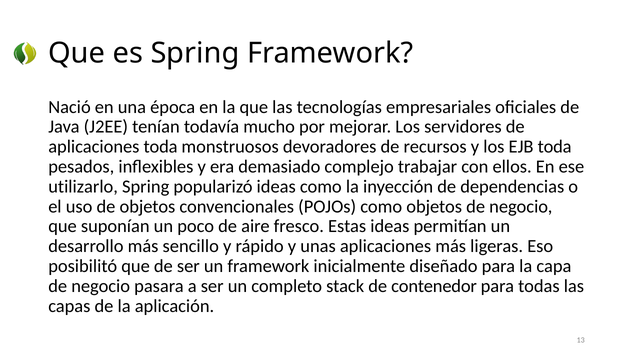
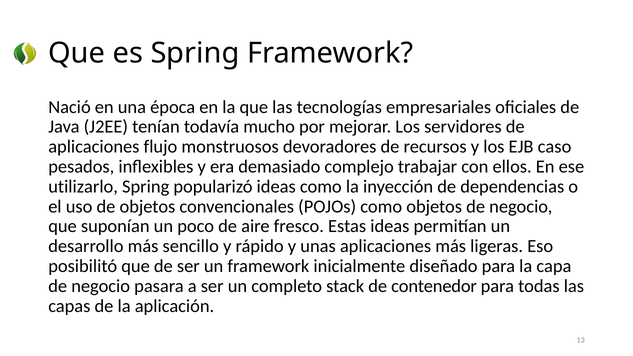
aplicaciones toda: toda -> flujo
EJB toda: toda -> caso
